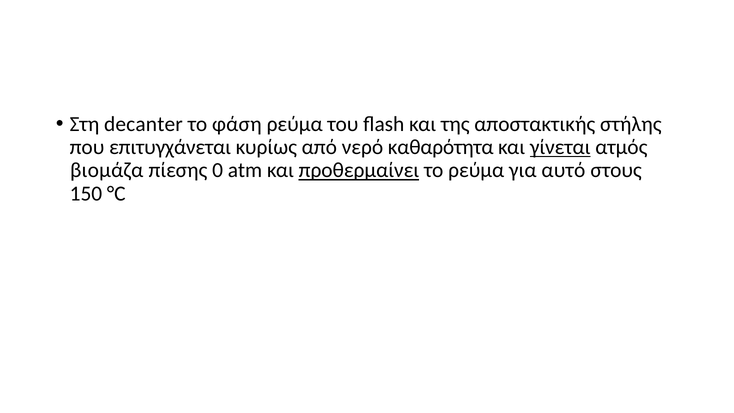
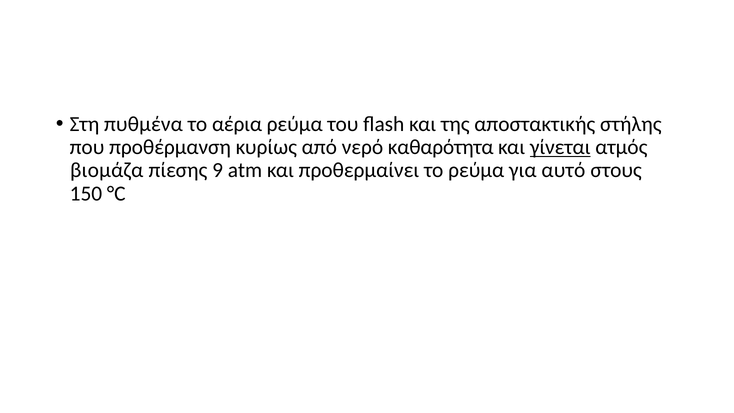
decanter: decanter -> πυθμένα
φάση: φάση -> αέρια
επιτυγχάνεται: επιτυγχάνεται -> προθέρμανση
0: 0 -> 9
προθερμαίνει underline: present -> none
